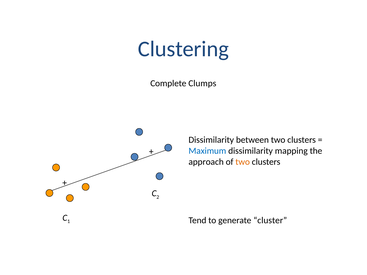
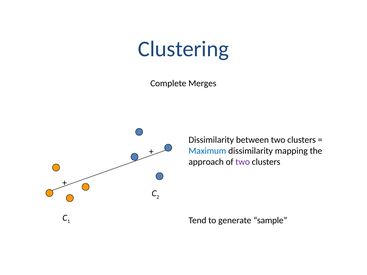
Clumps: Clumps -> Merges
two at (243, 162) colour: orange -> purple
cluster: cluster -> sample
